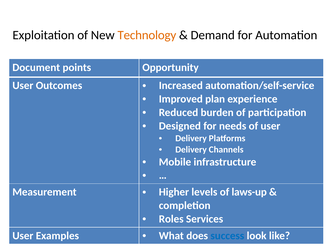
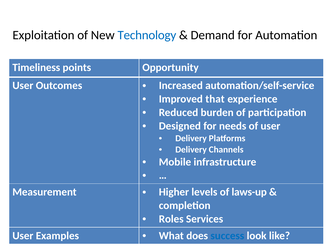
Technology colour: orange -> blue
Document: Document -> Timeliness
plan: plan -> that
